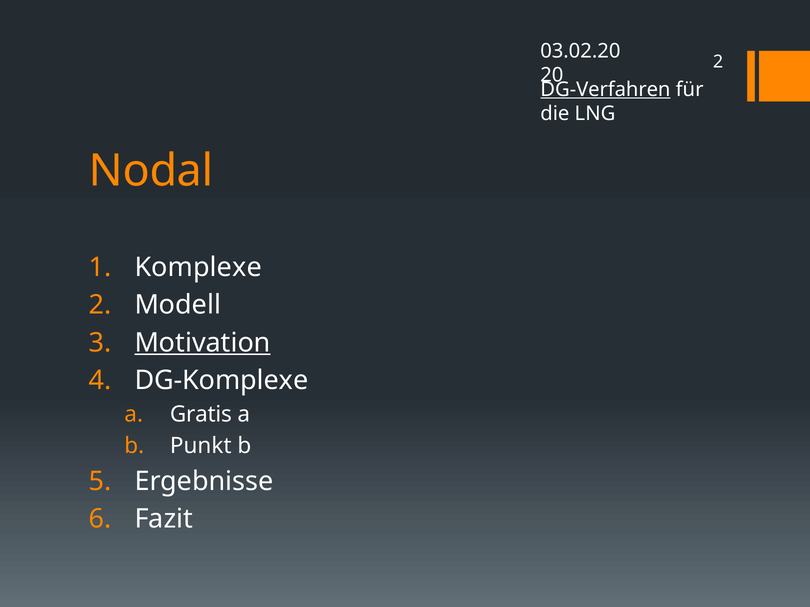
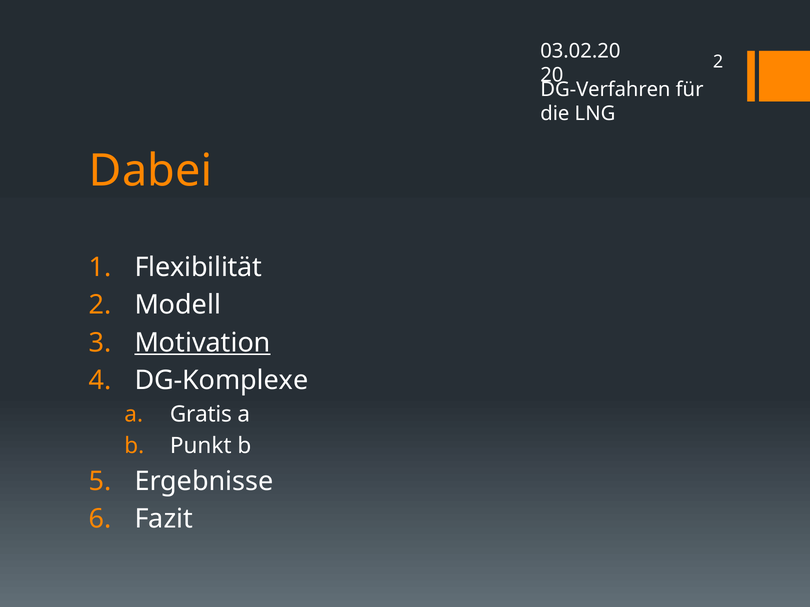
DG-Verfahren underline: present -> none
Nodal: Nodal -> Dabei
Komplexe: Komplexe -> Flexibilität
